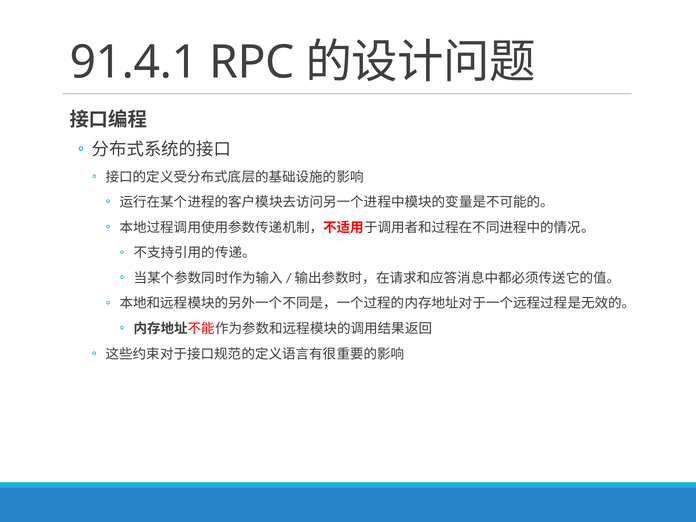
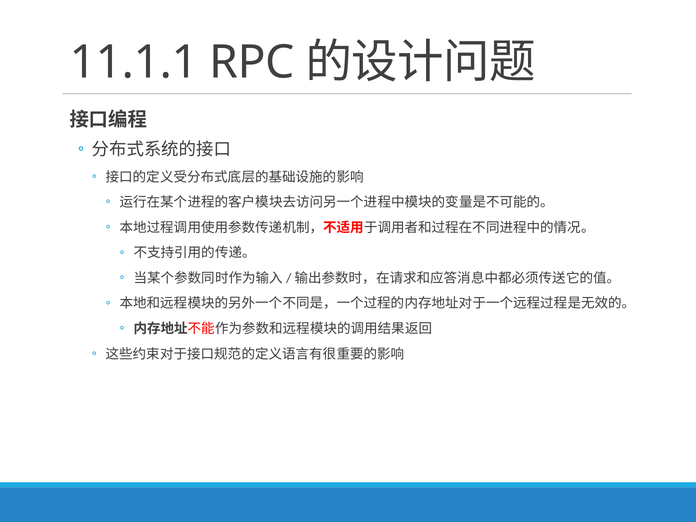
91.4.1: 91.4.1 -> 11.1.1
